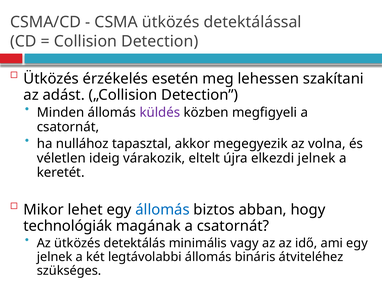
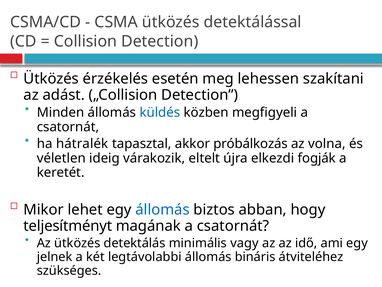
küldés colour: purple -> blue
nullához: nullához -> hátralék
megegyezik: megegyezik -> próbálkozás
elkezdi jelnek: jelnek -> fogják
technológiák: technológiák -> teljesítményt
